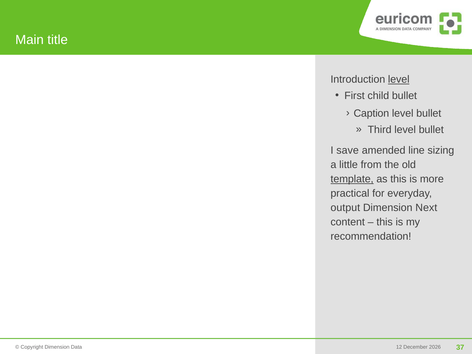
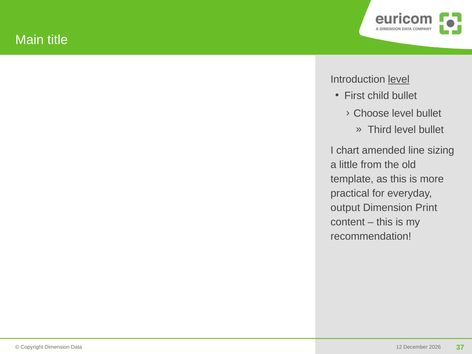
Caption: Caption -> Choose
save: save -> chart
template underline: present -> none
Next: Next -> Print
